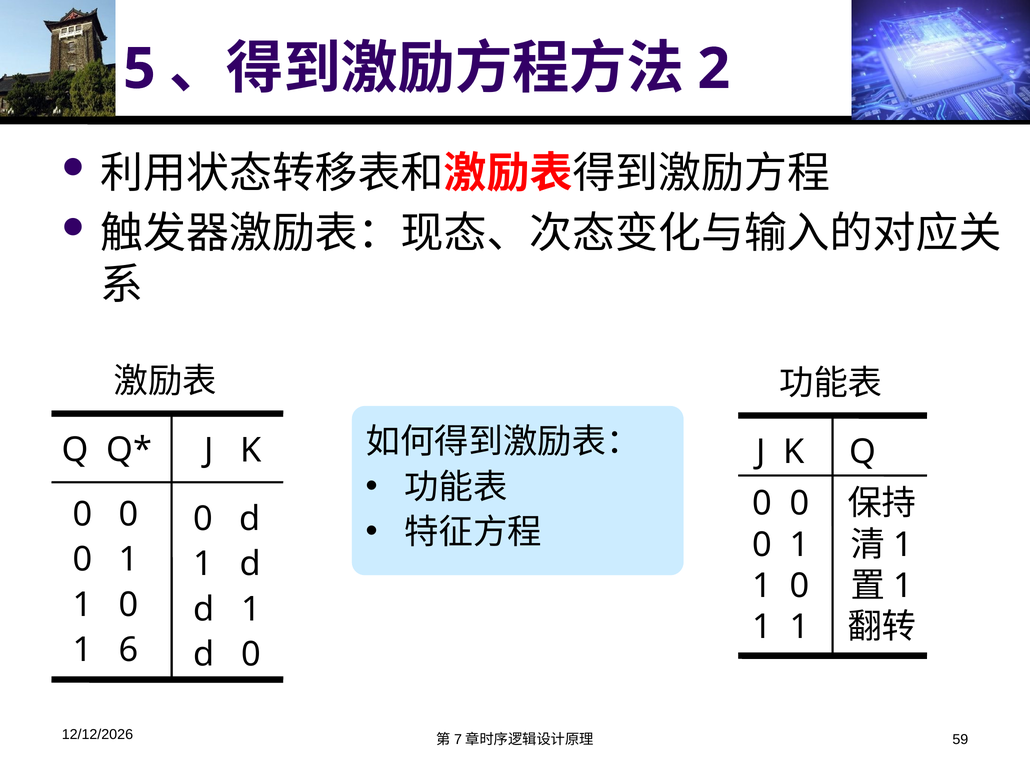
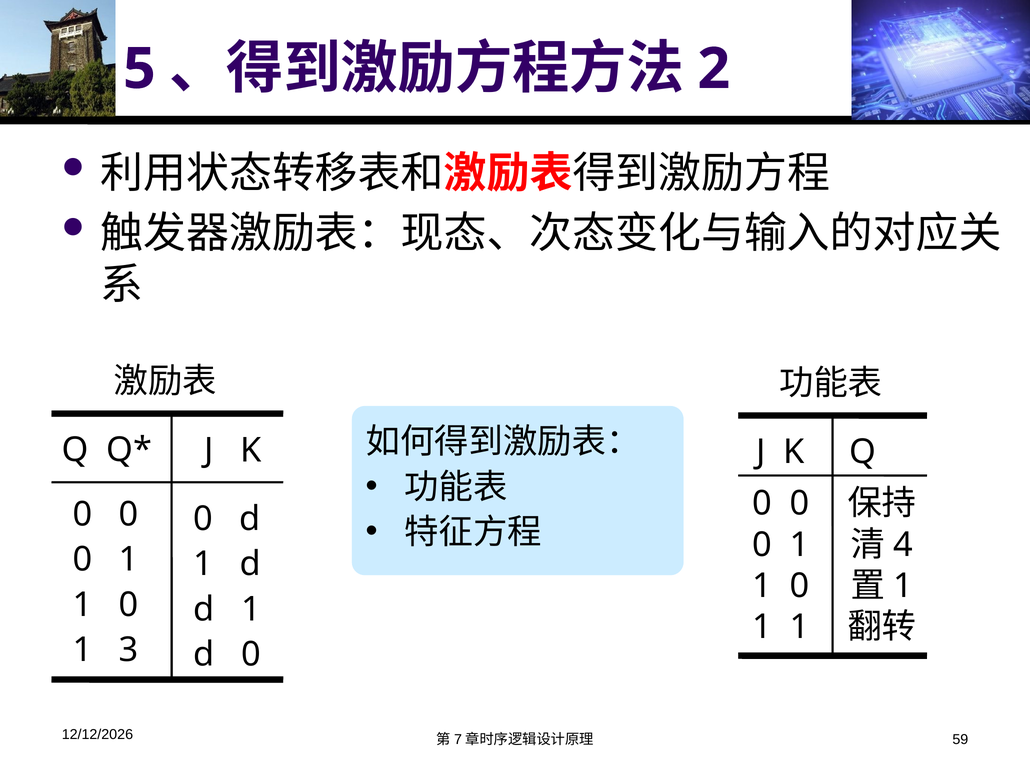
1 at (903, 545): 1 -> 4
6: 6 -> 3
